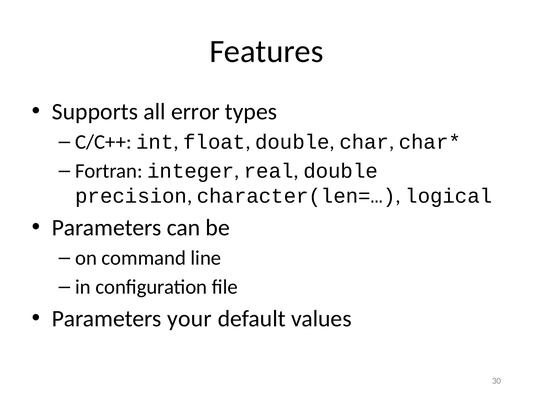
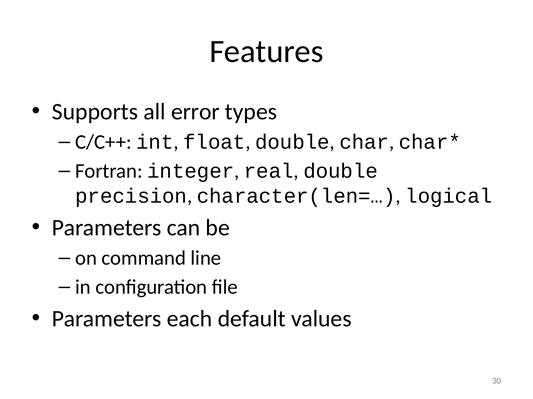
your: your -> each
